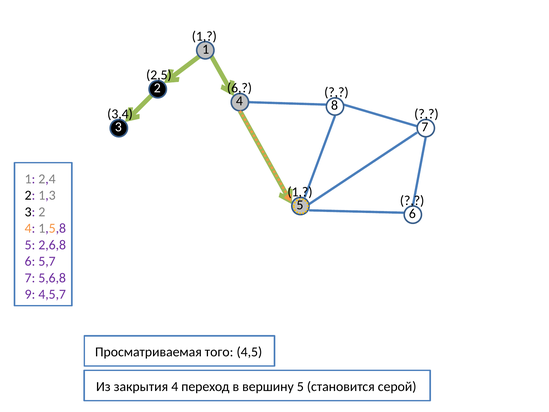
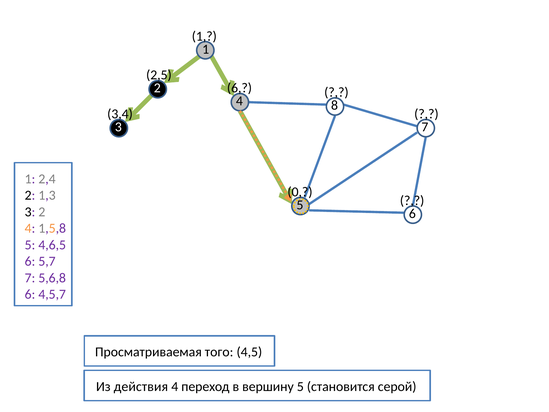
1 at (300, 192): 1 -> 0
2,6,8: 2,6,8 -> 4,6,5
9 at (30, 294): 9 -> 6
закрытия: закрытия -> действия
